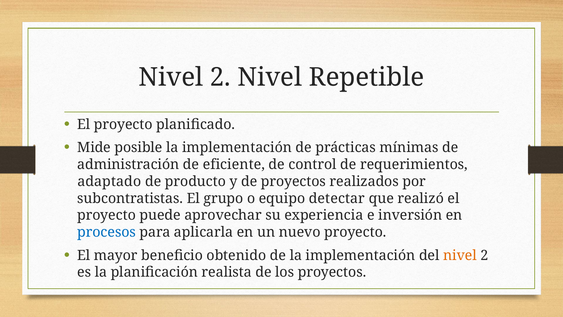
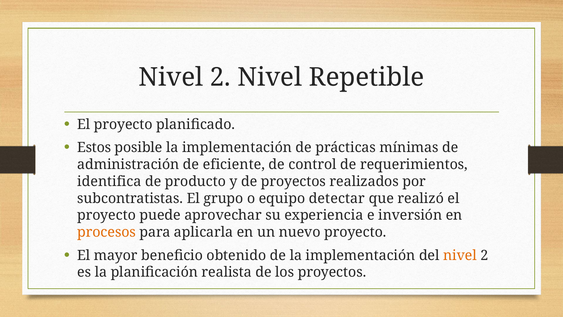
Mide: Mide -> Estos
adaptado: adaptado -> identifica
procesos colour: blue -> orange
